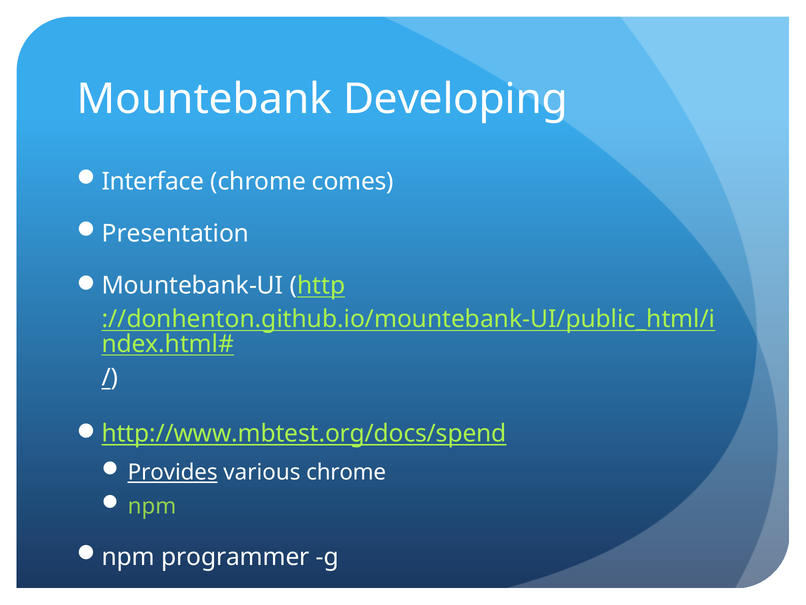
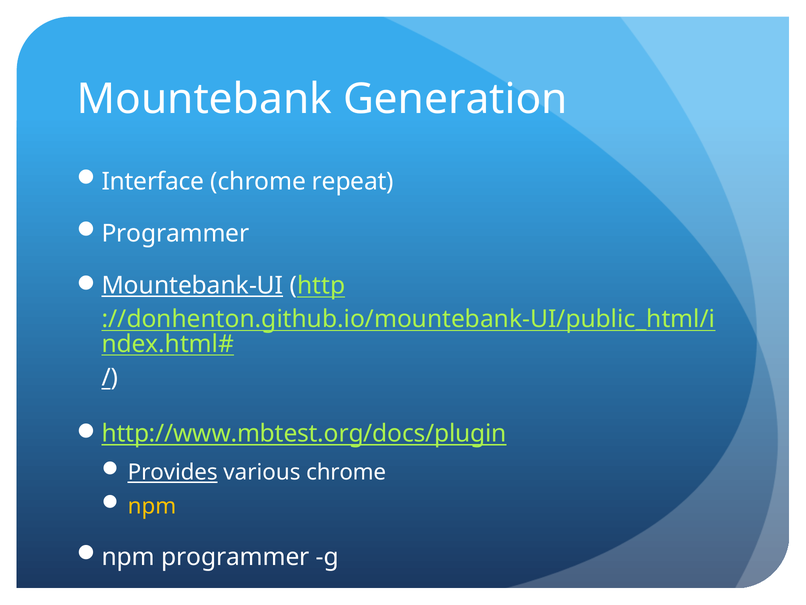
Developing: Developing -> Generation
comes: comes -> repeat
Presentation at (175, 234): Presentation -> Programmer
Mountebank-UI underline: none -> present
http://www.mbtest.org/docs/spend: http://www.mbtest.org/docs/spend -> http://www.mbtest.org/docs/plugin
npm at (152, 506) colour: light green -> yellow
